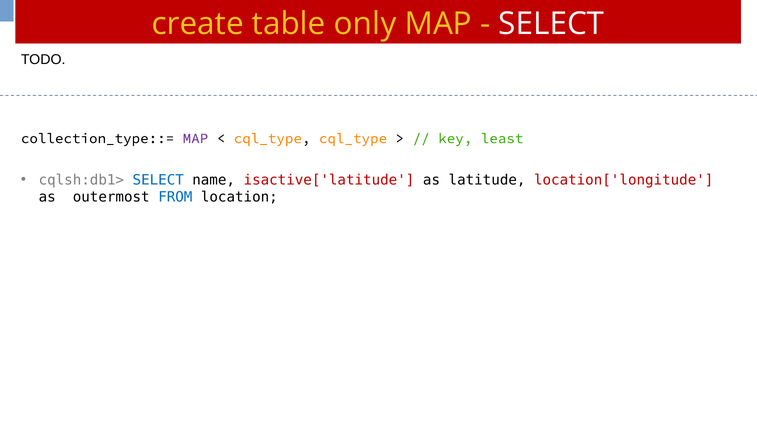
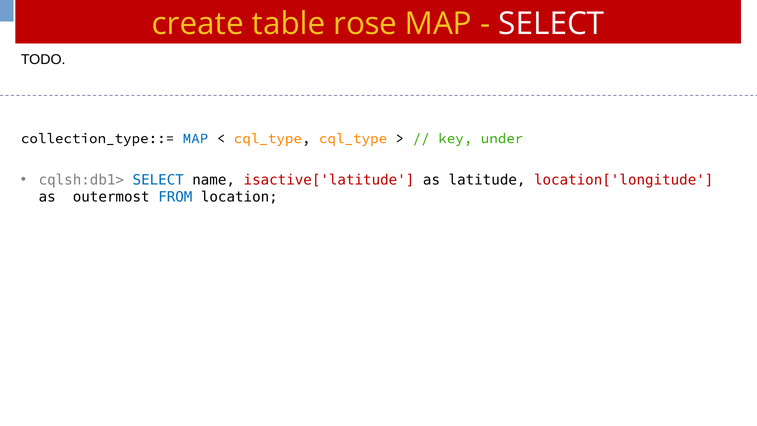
only: only -> rose
MAP at (195, 138) colour: purple -> blue
least: least -> under
